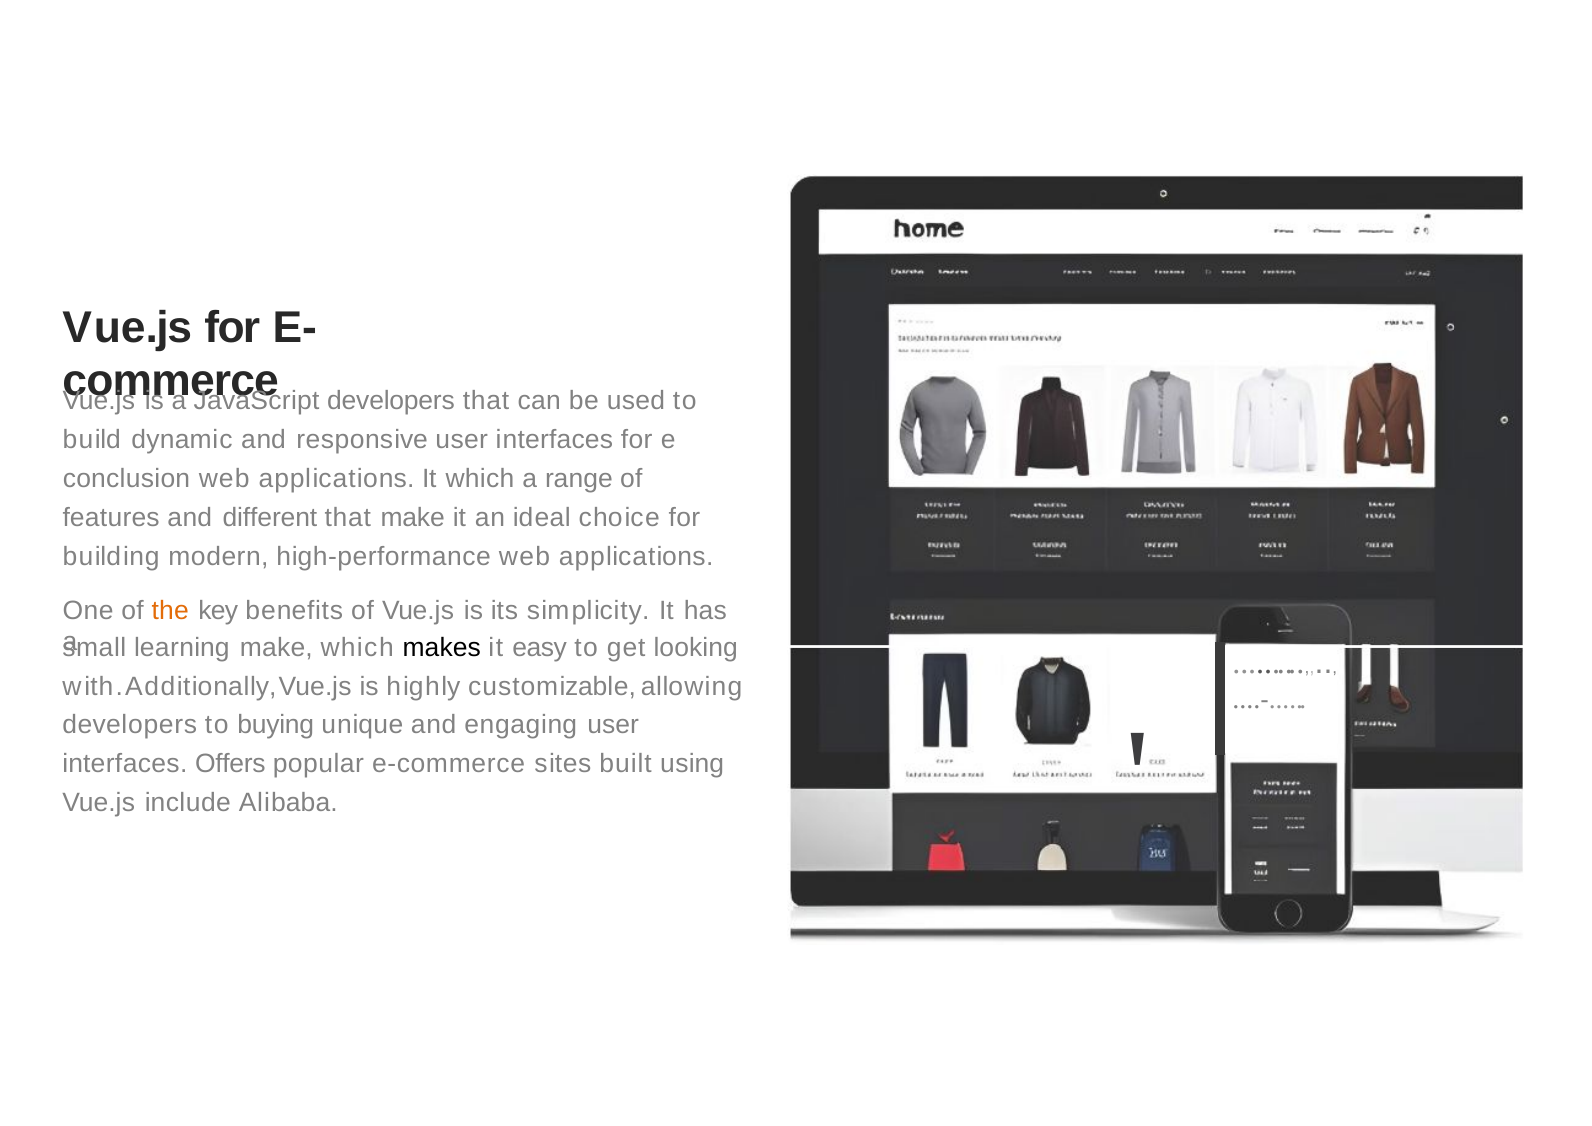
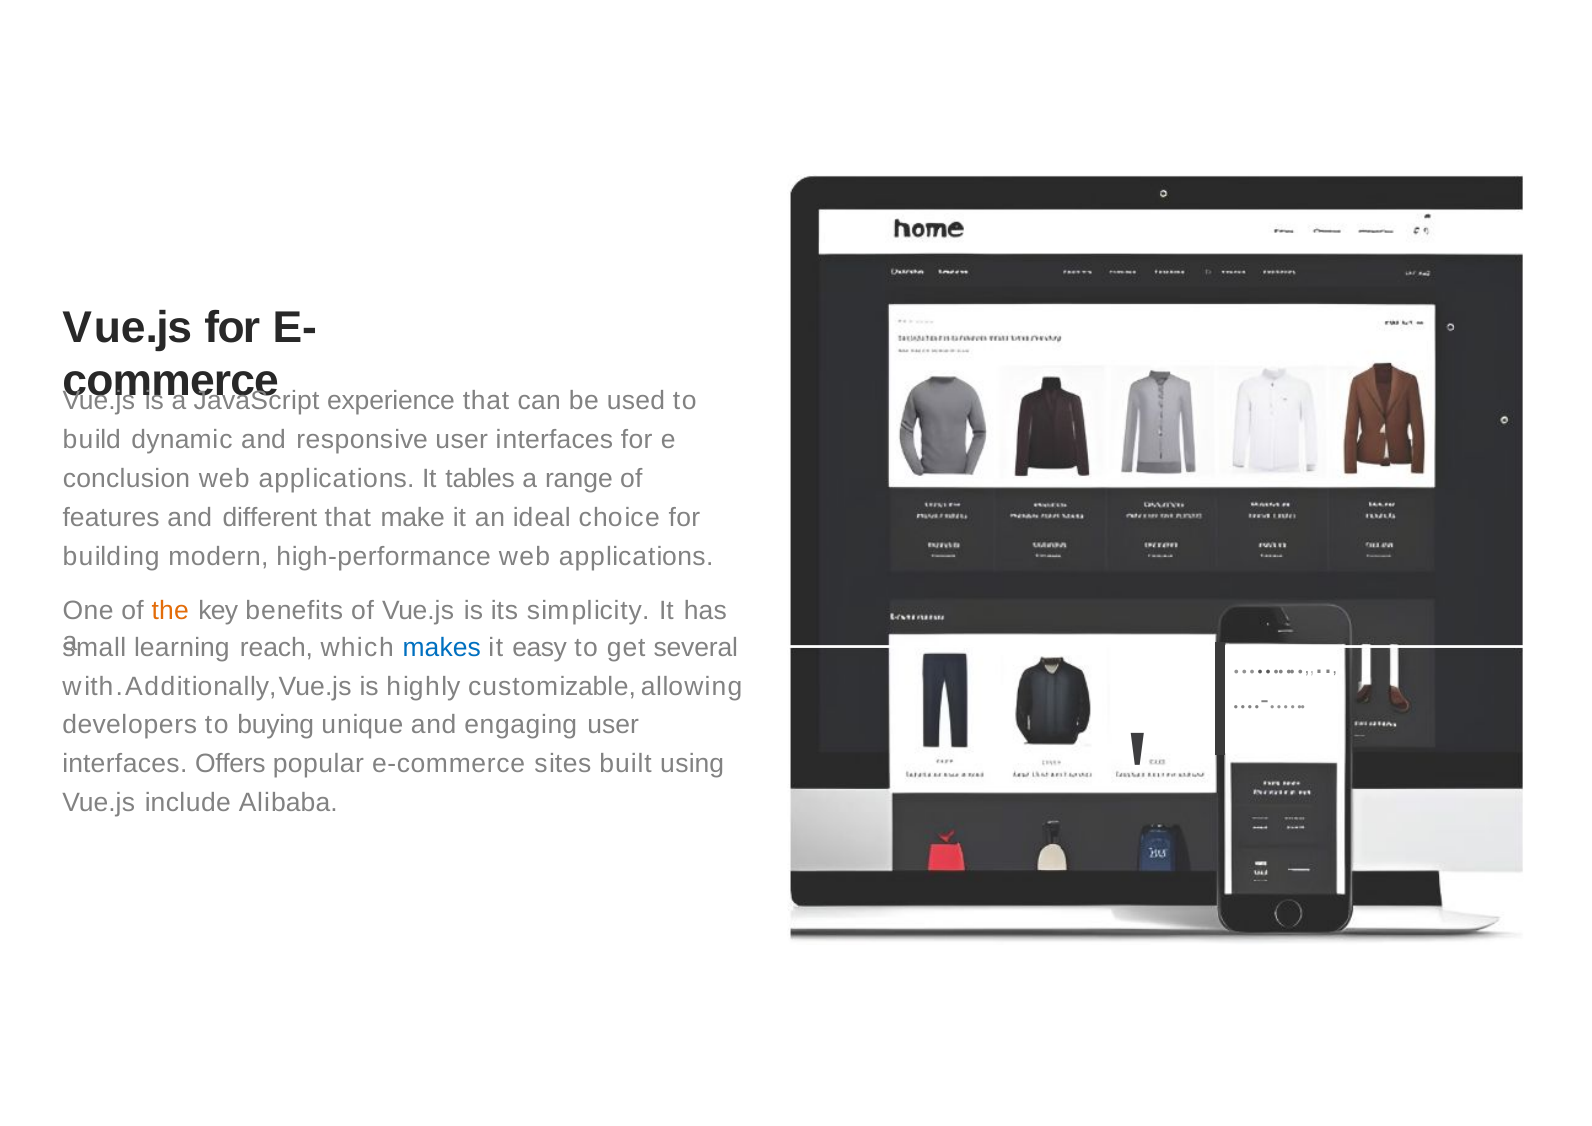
developers at (391, 401): developers -> experience
It which: which -> tables
learning make: make -> reach
makes colour: black -> blue
looking: looking -> several
